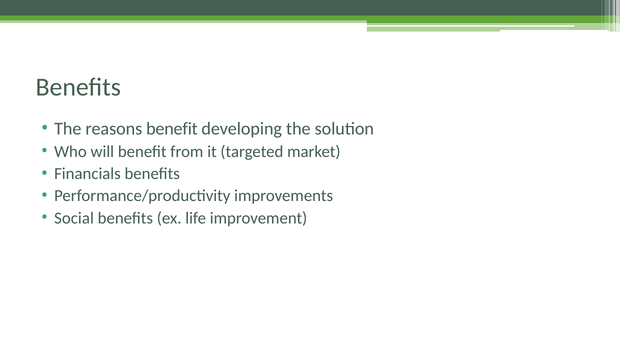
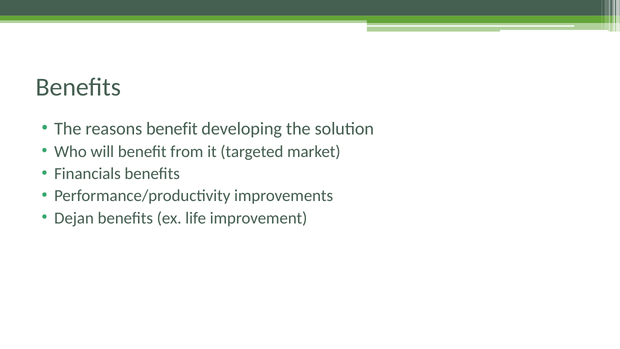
Social: Social -> Dejan
